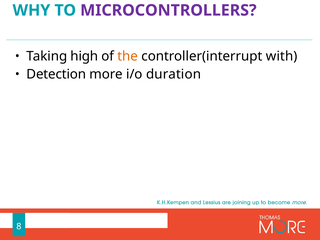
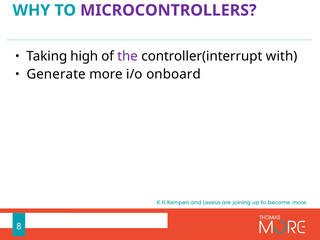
the colour: orange -> purple
Detection: Detection -> Generate
duration: duration -> onboard
